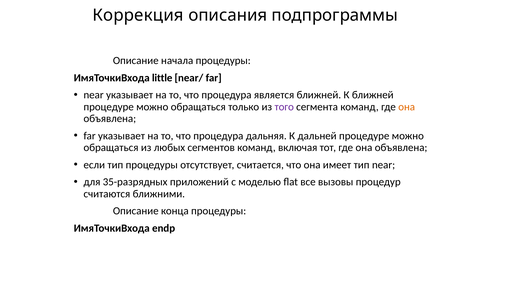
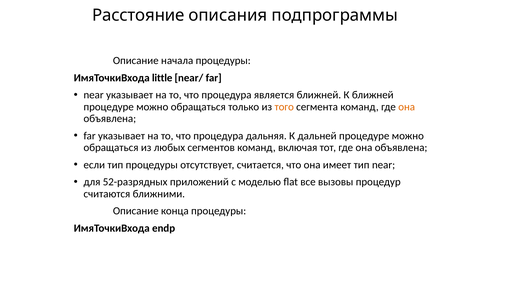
Коррекция: Коррекция -> Расстояние
того colour: purple -> orange
35-разрядных: 35-разрядных -> 52-разрядных
